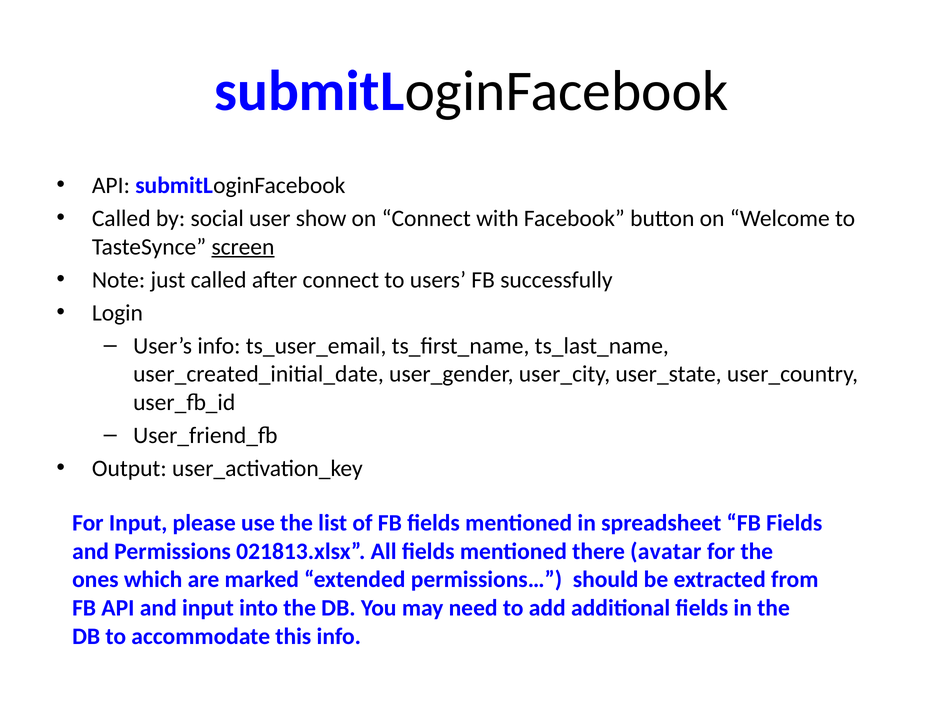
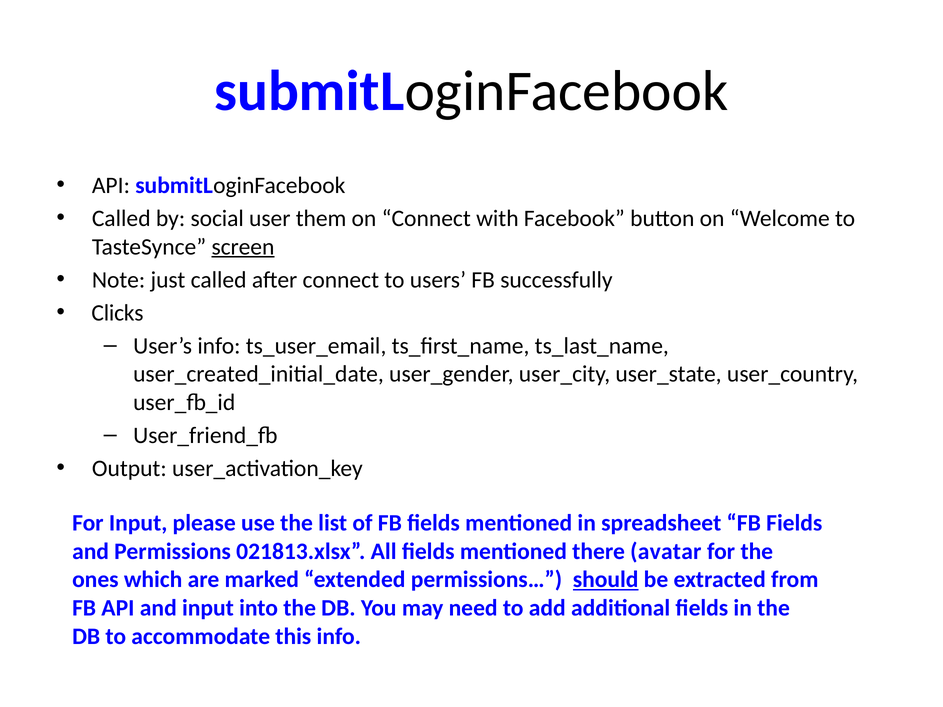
show: show -> them
Login: Login -> Clicks
should underline: none -> present
